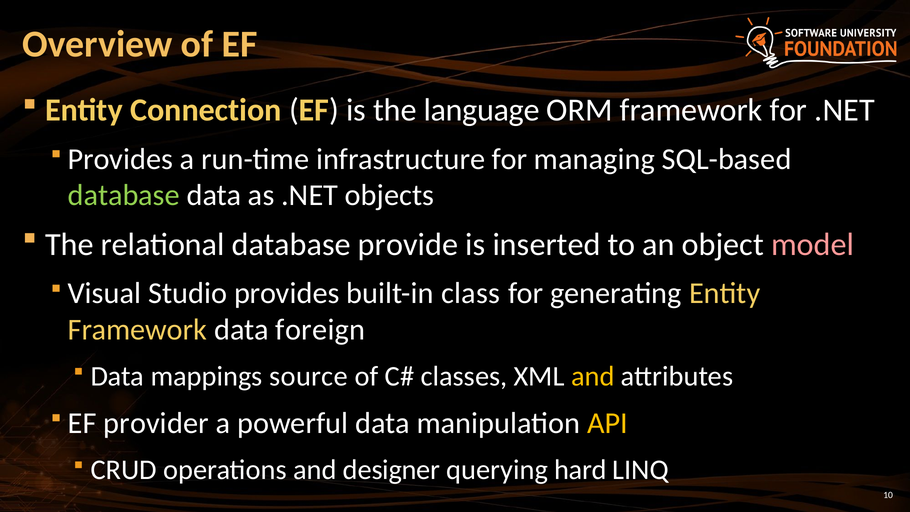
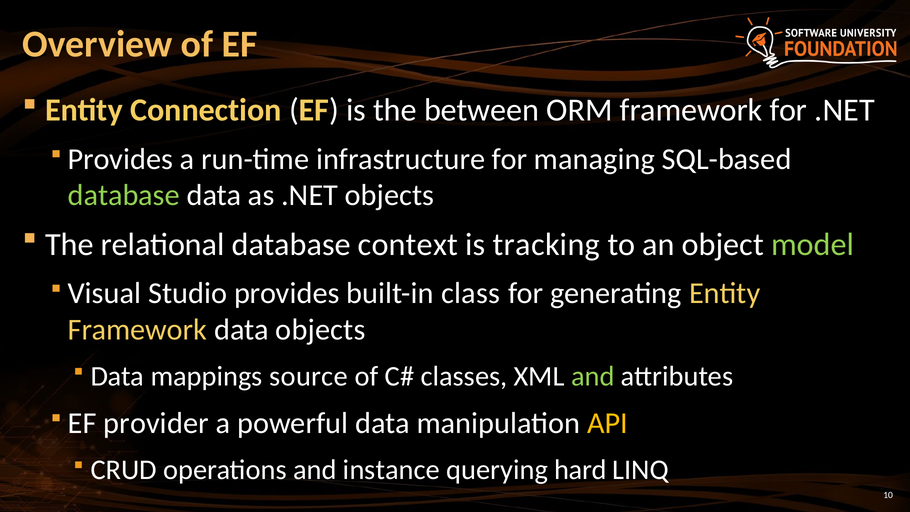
language: language -> between
provide: provide -> context
inserted: inserted -> tracking
model colour: pink -> light green
data foreign: foreign -> objects
and at (593, 376) colour: yellow -> light green
designer: designer -> instance
